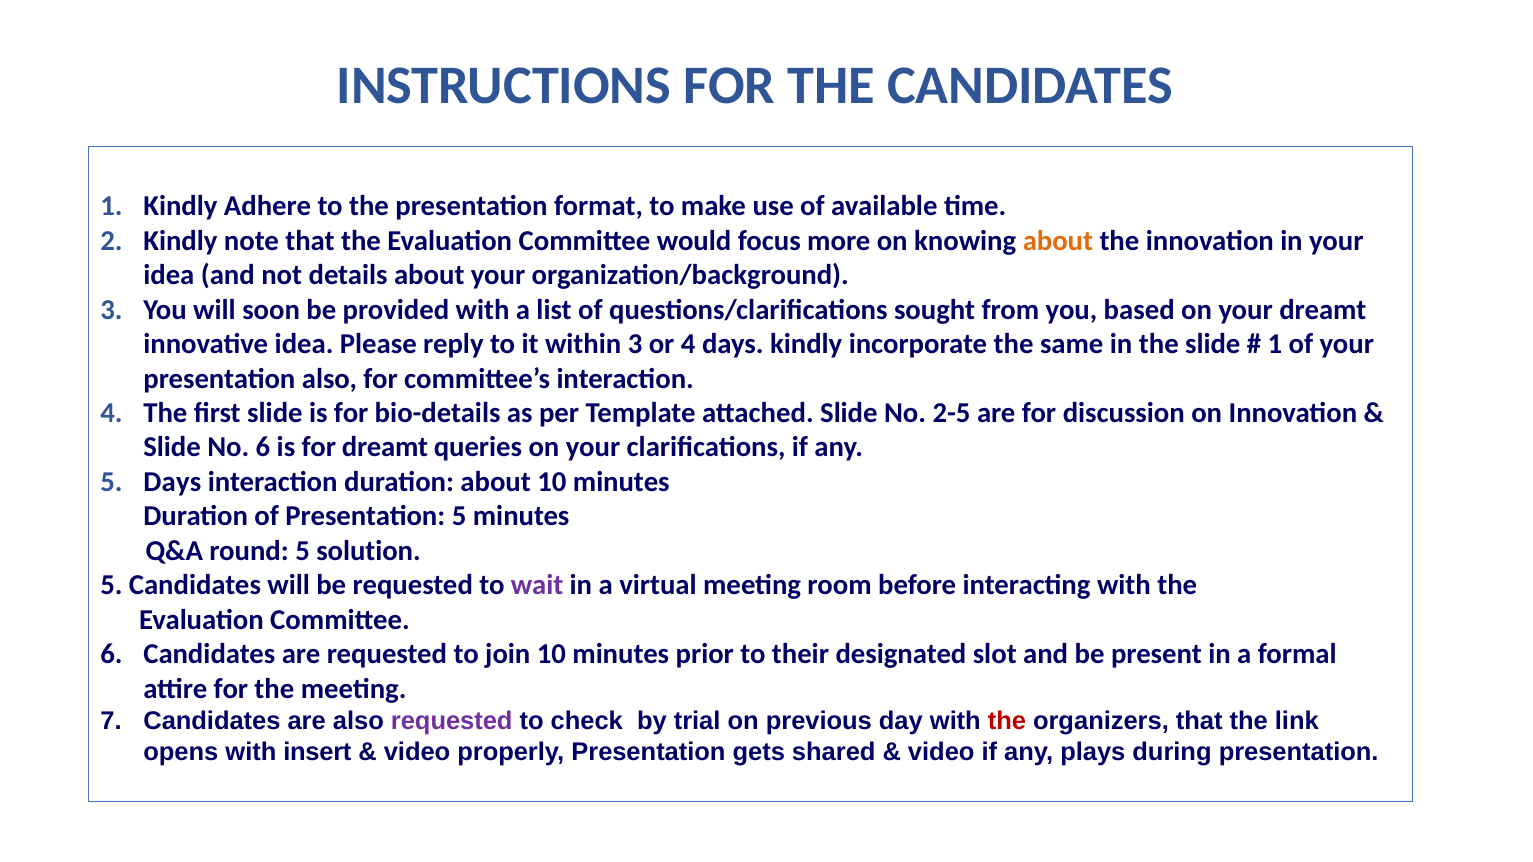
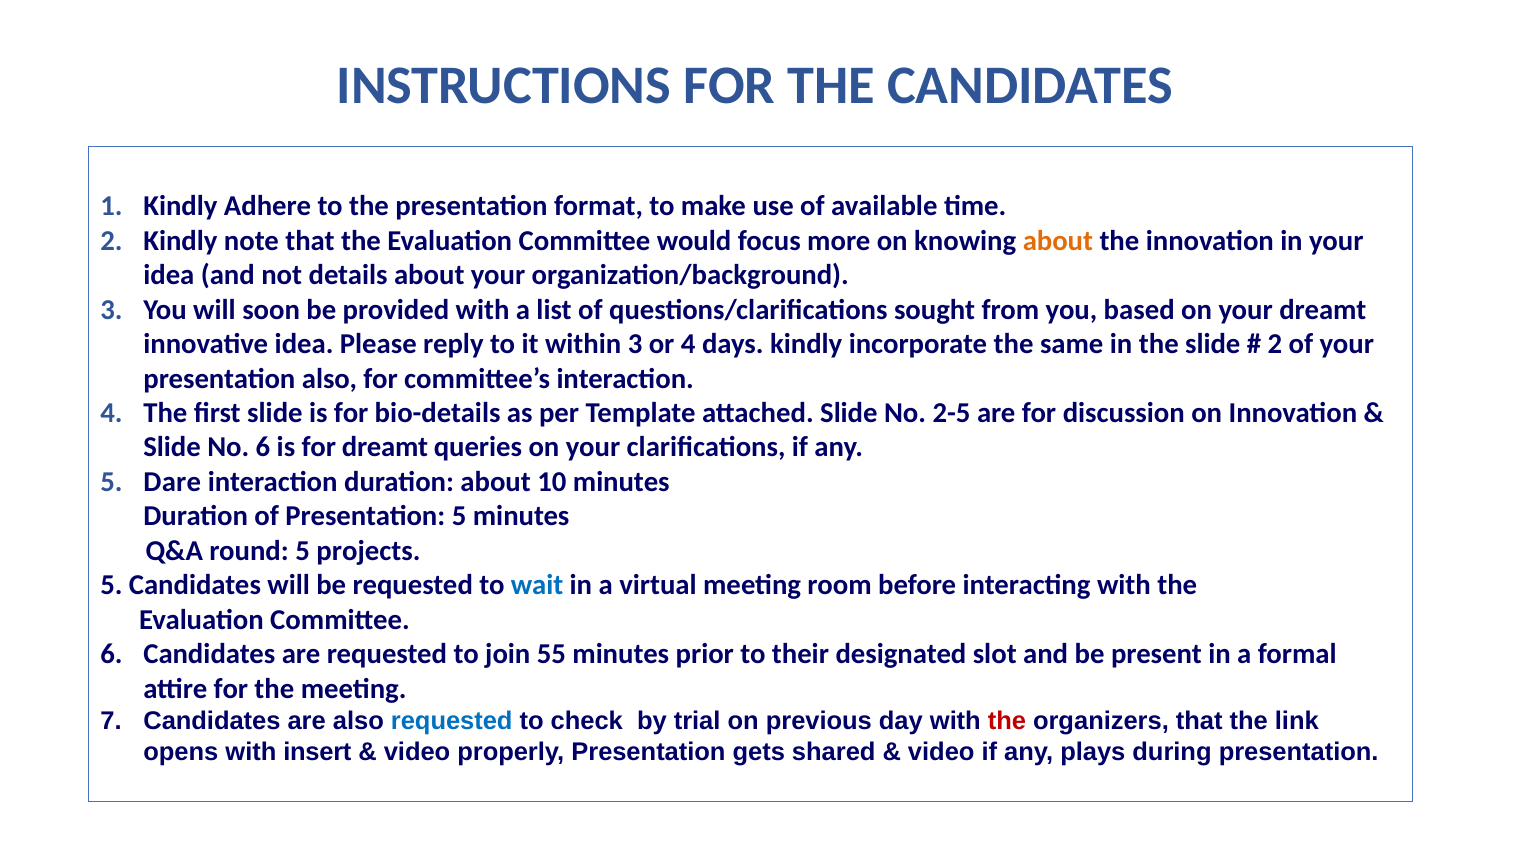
1 at (1275, 344): 1 -> 2
5 Days: Days -> Dare
solution: solution -> projects
wait colour: purple -> blue
join 10: 10 -> 55
requested at (452, 721) colour: purple -> blue
